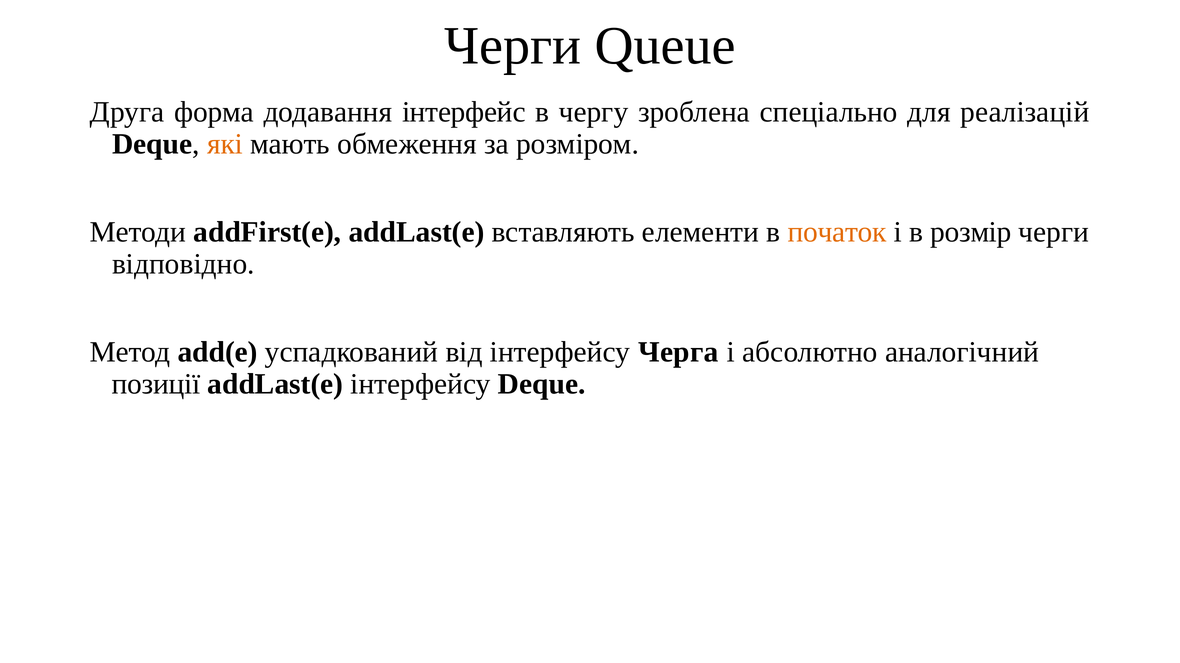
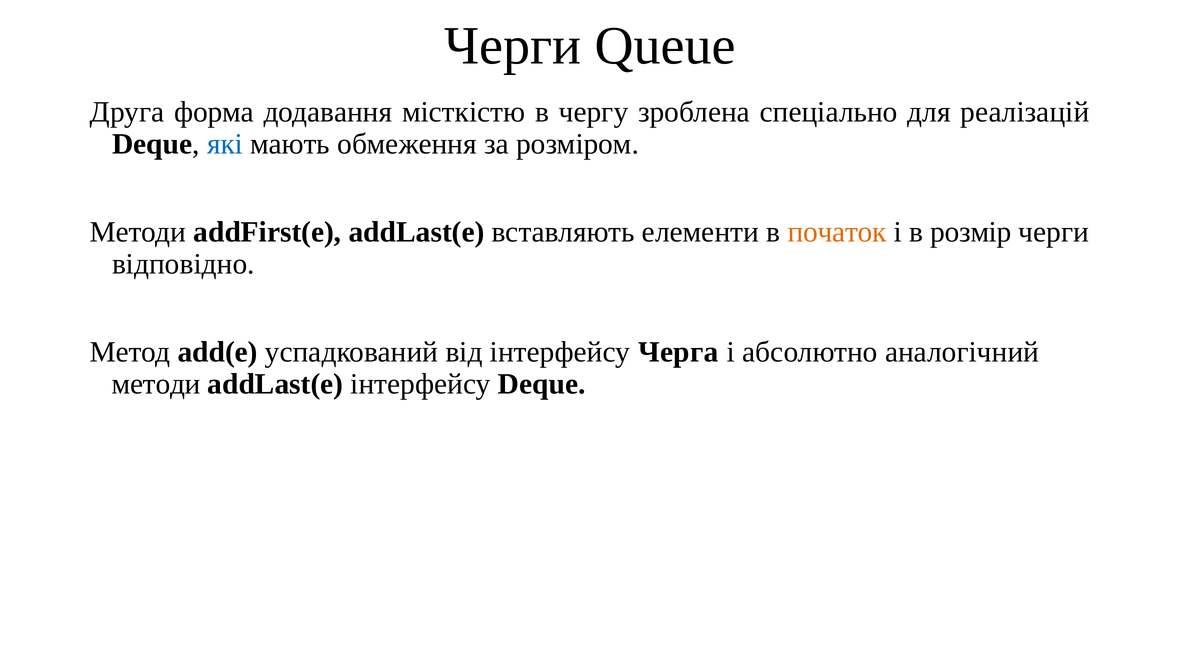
інтерфейс: інтерфейс -> місткістю
які colour: orange -> blue
позиції at (156, 384): позиції -> методи
